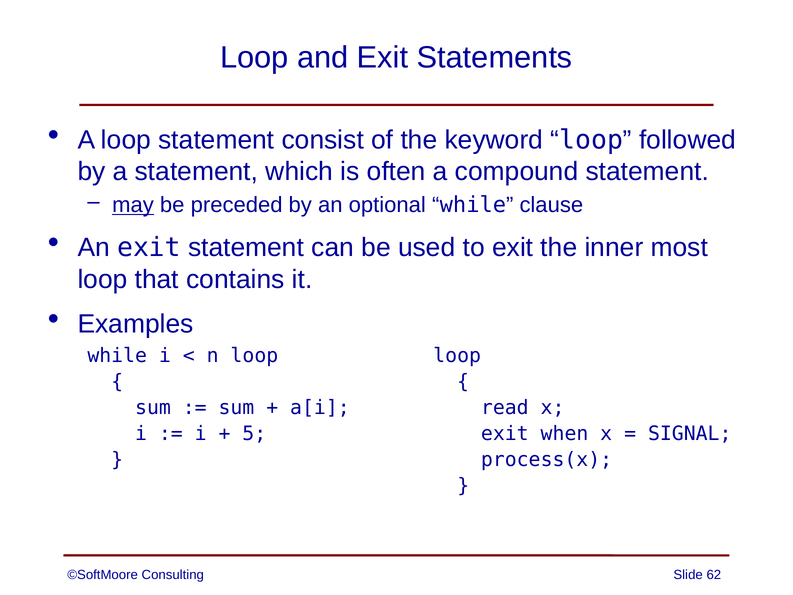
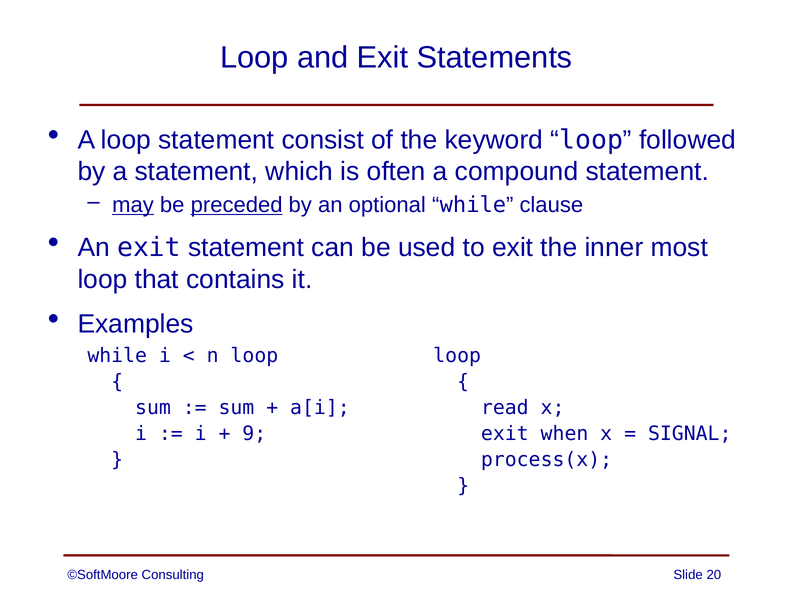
preceded underline: none -> present
5: 5 -> 9
62: 62 -> 20
